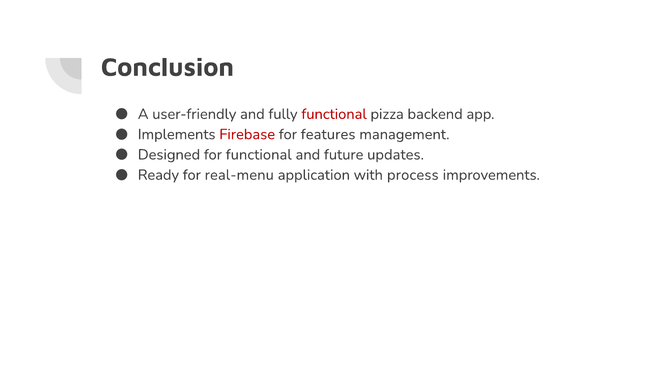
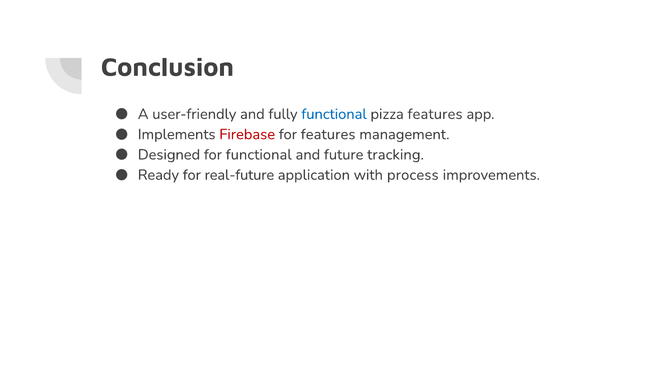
functional at (334, 114) colour: red -> blue
pizza backend: backend -> features
updates: updates -> tracking
real-menu: real-menu -> real-future
